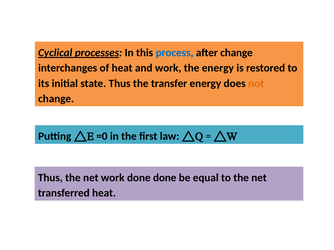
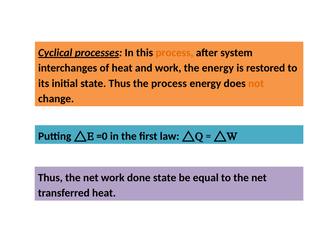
process at (175, 53) colour: blue -> orange
after change: change -> system
the transfer: transfer -> process
done done: done -> state
